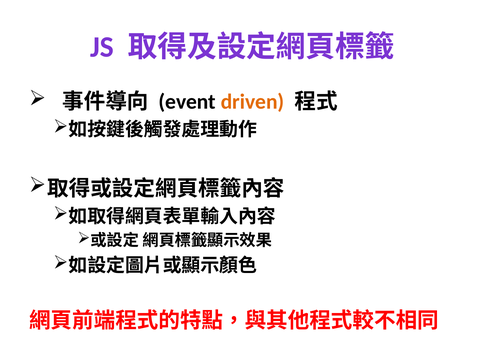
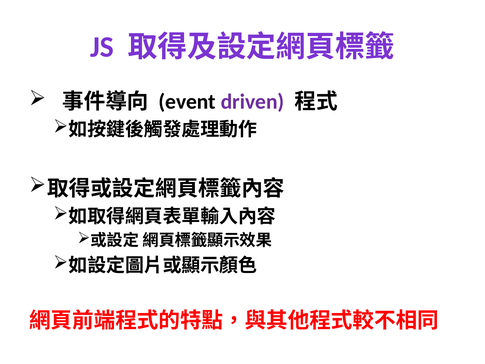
driven colour: orange -> purple
